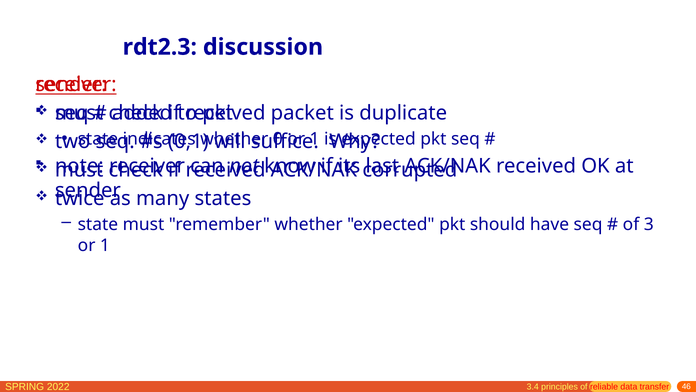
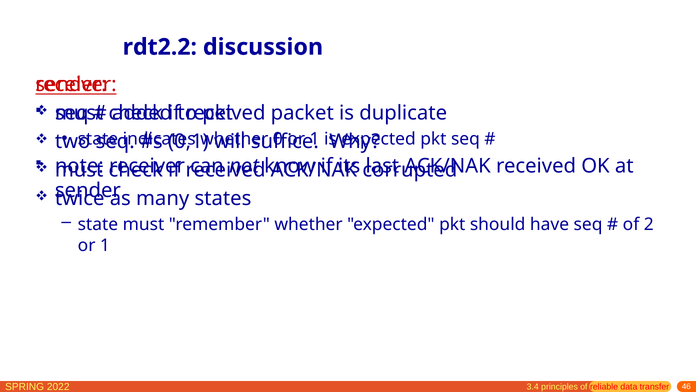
rdt2.3: rdt2.3 -> rdt2.2
3: 3 -> 2
